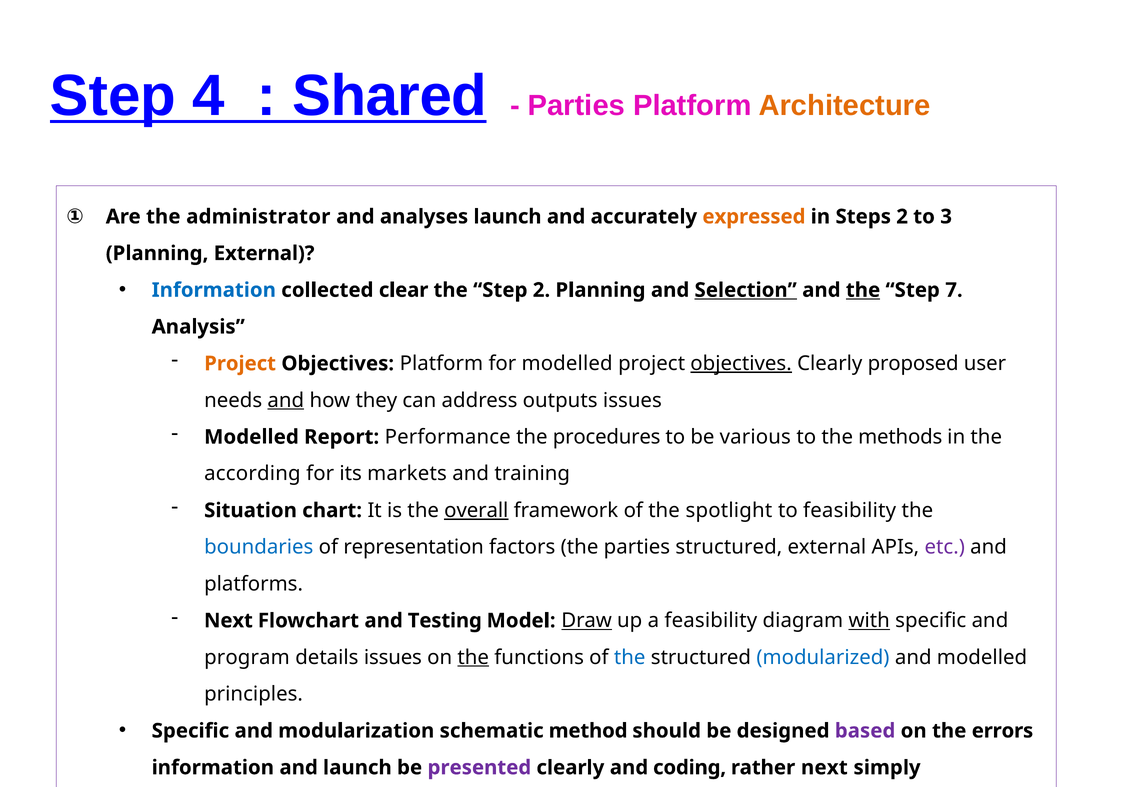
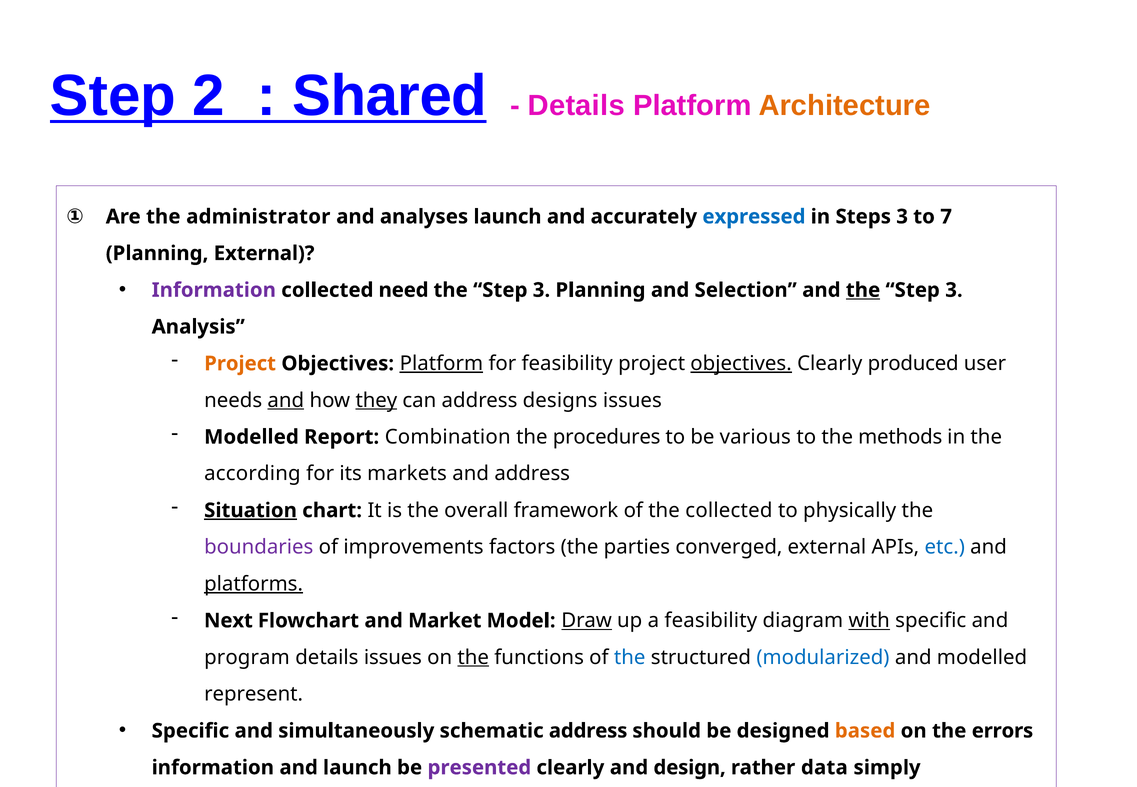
4: 4 -> 2
Parties at (576, 106): Parties -> Details
expressed colour: orange -> blue
Steps 2: 2 -> 3
3: 3 -> 7
Information at (214, 290) colour: blue -> purple
clear: clear -> need
2 at (541, 290): 2 -> 3
Selection underline: present -> none
7 at (954, 290): 7 -> 3
Platform at (441, 364) underline: none -> present
for modelled: modelled -> feasibility
proposed: proposed -> produced
they underline: none -> present
outputs: outputs -> designs
Performance: Performance -> Combination
and training: training -> address
Situation underline: none -> present
overall underline: present -> none
the spotlight: spotlight -> collected
to feasibility: feasibility -> physically
boundaries colour: blue -> purple
representation: representation -> improvements
parties structured: structured -> converged
etc colour: purple -> blue
platforms underline: none -> present
Testing: Testing -> Market
principles: principles -> represent
modularization: modularization -> simultaneously
schematic method: method -> address
based colour: purple -> orange
coding: coding -> design
rather next: next -> data
